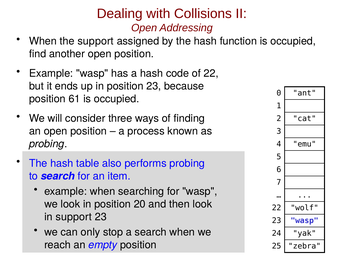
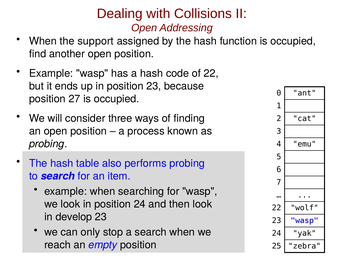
61: 61 -> 27
position 20: 20 -> 24
in support: support -> develop
